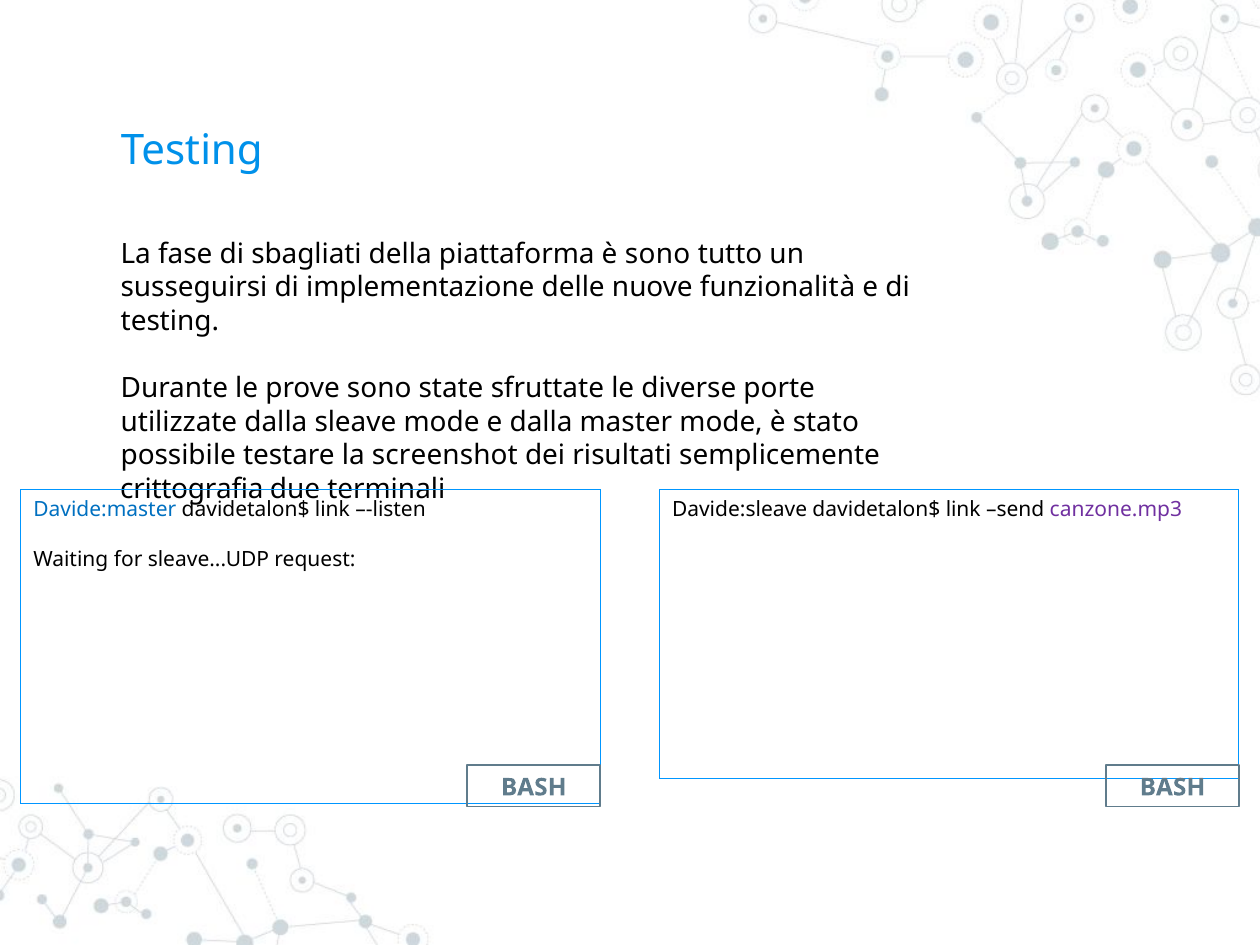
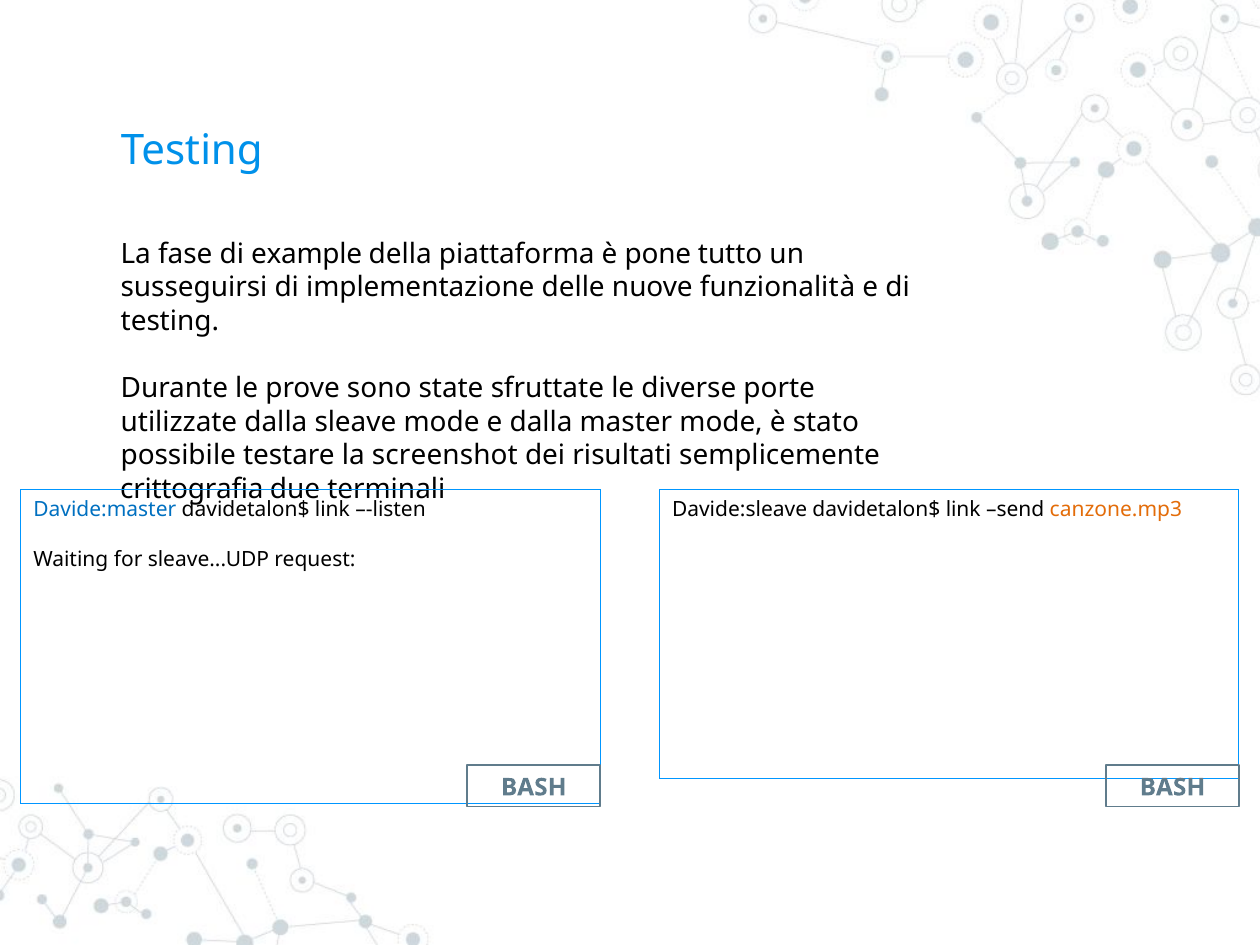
sbagliati: sbagliati -> example
è sono: sono -> pone
canzone.mp3 colour: purple -> orange
